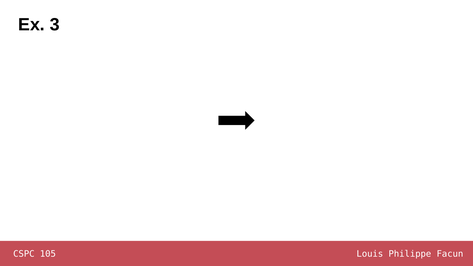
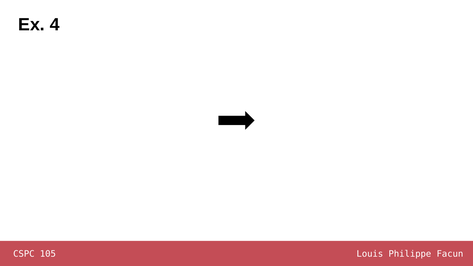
3: 3 -> 4
